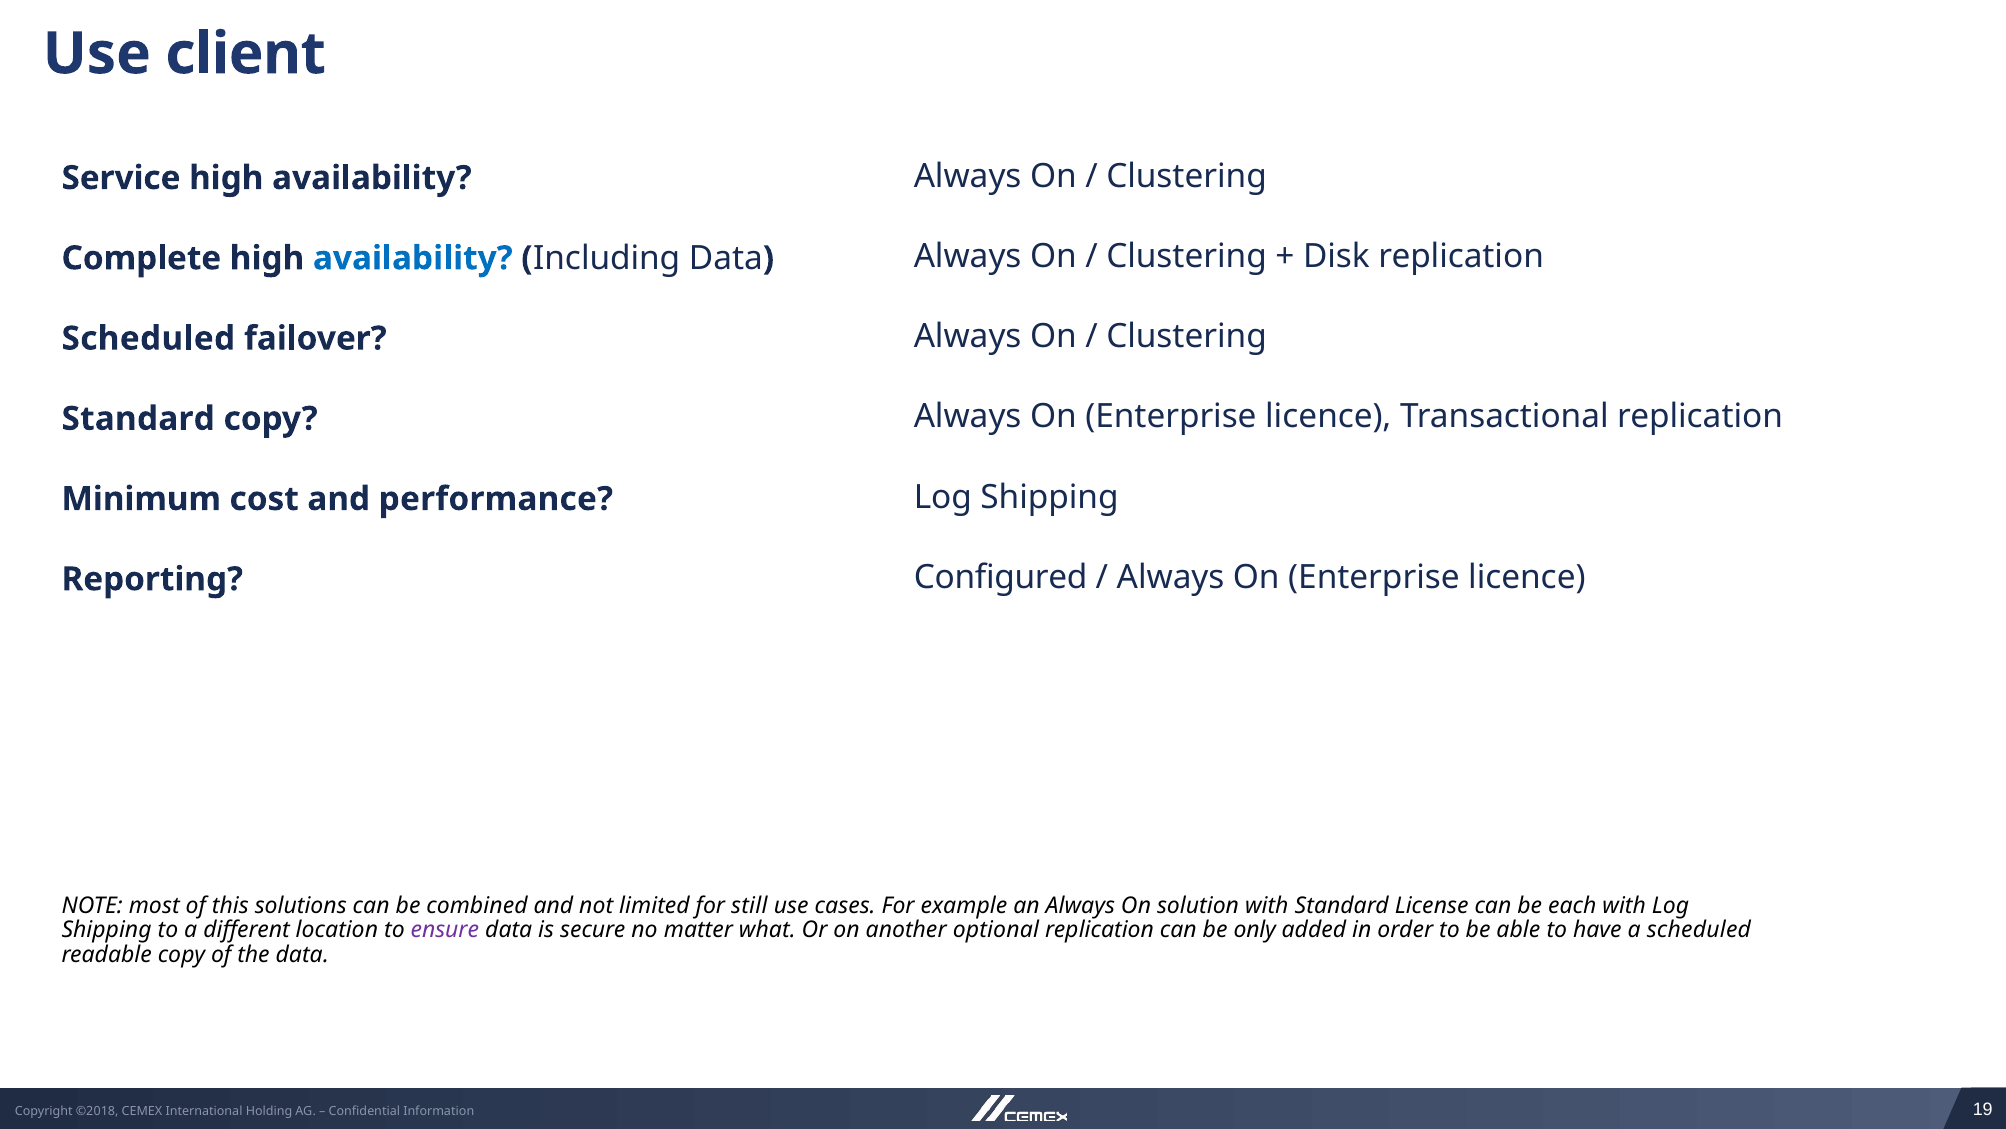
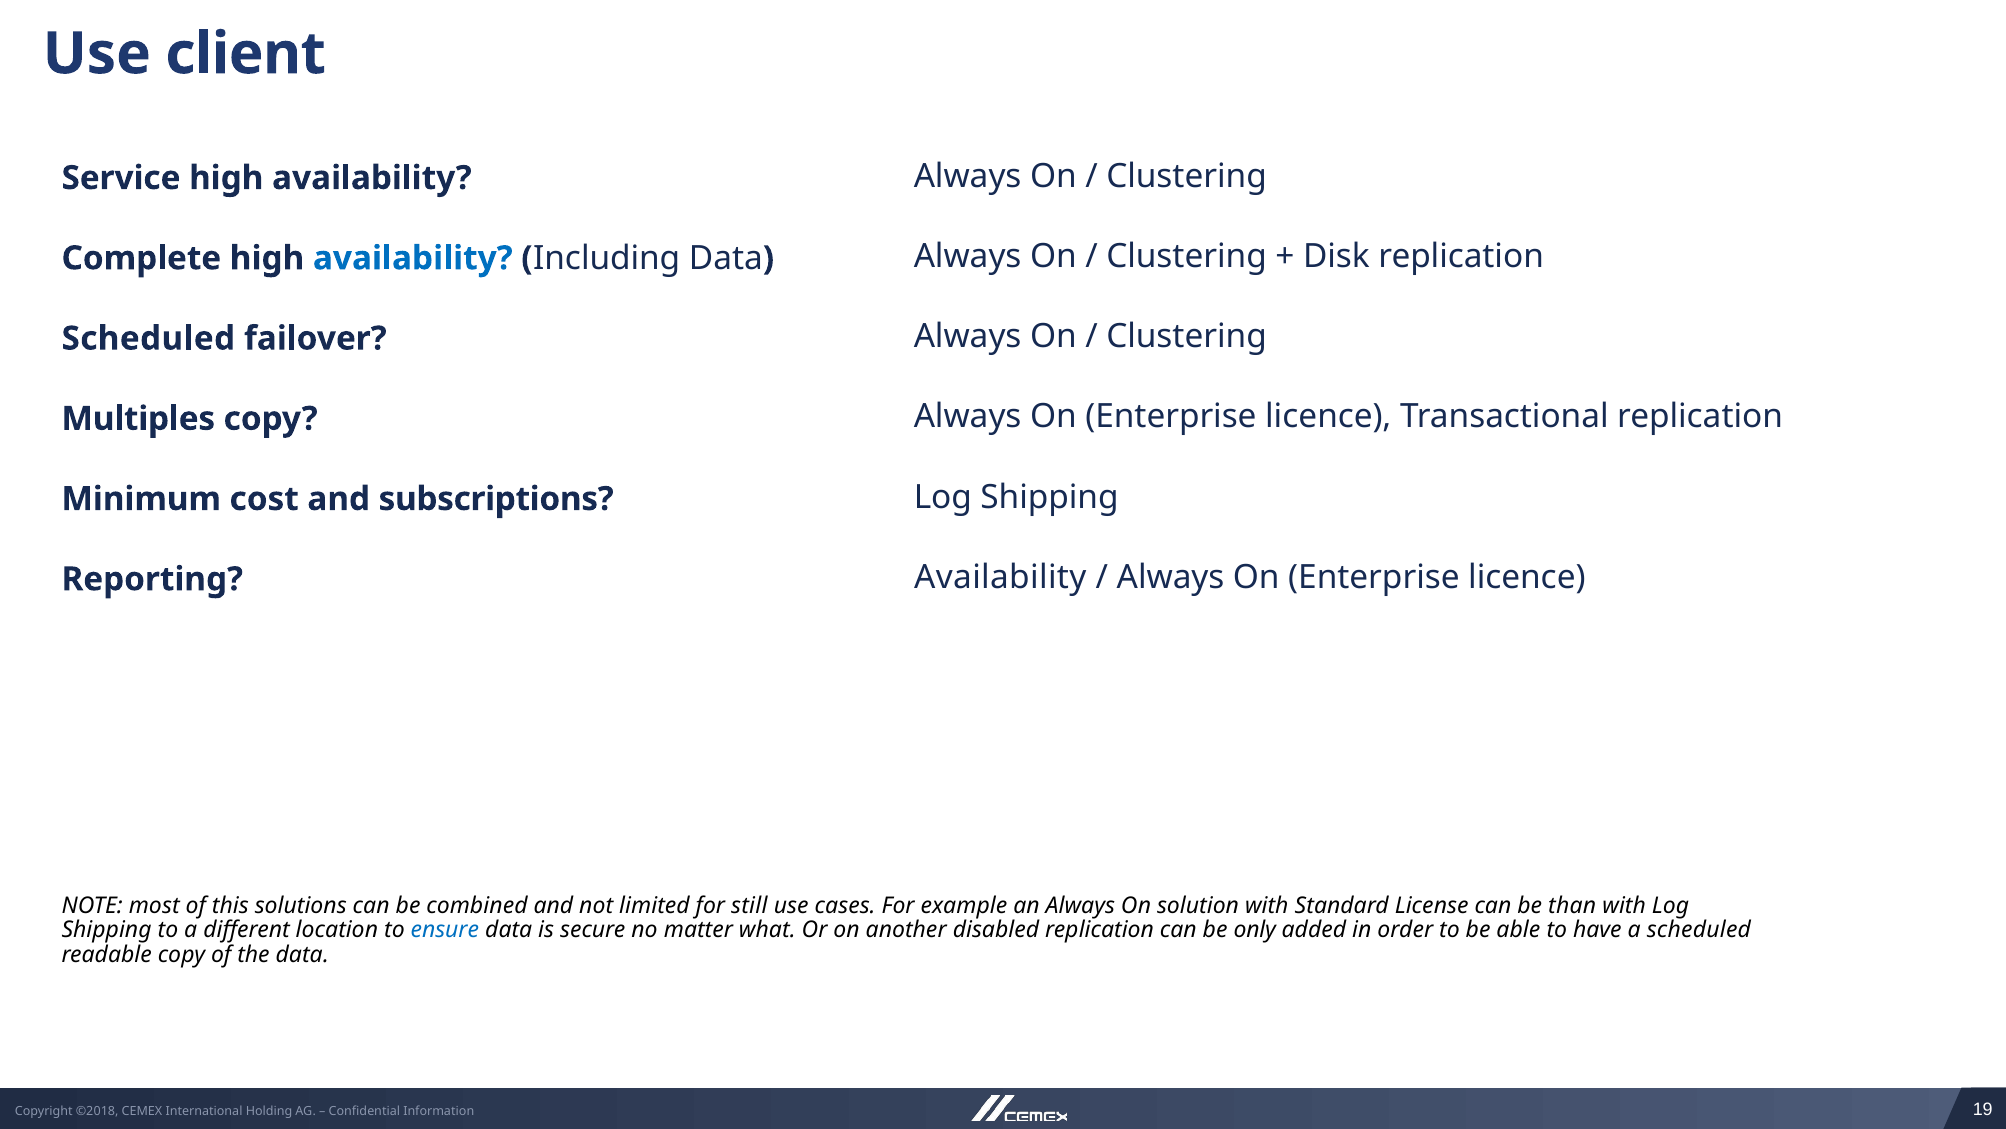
Standard at (138, 419): Standard -> Multiples
performance: performance -> subscriptions
Configured at (1001, 577): Configured -> Availability
each: each -> than
ensure colour: purple -> blue
optional: optional -> disabled
